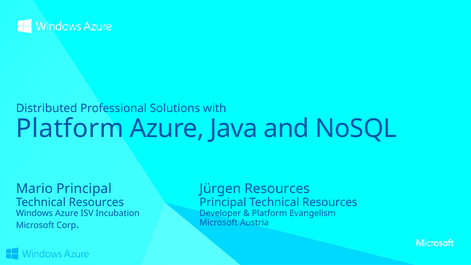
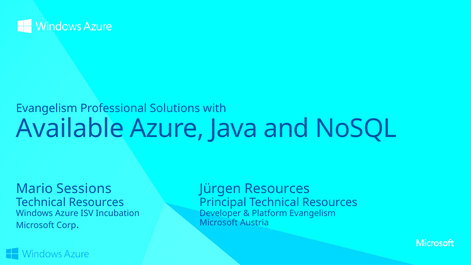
Distributed at (47, 108): Distributed -> Evangelism
Platform at (70, 129): Platform -> Available
Mario Principal: Principal -> Sessions
